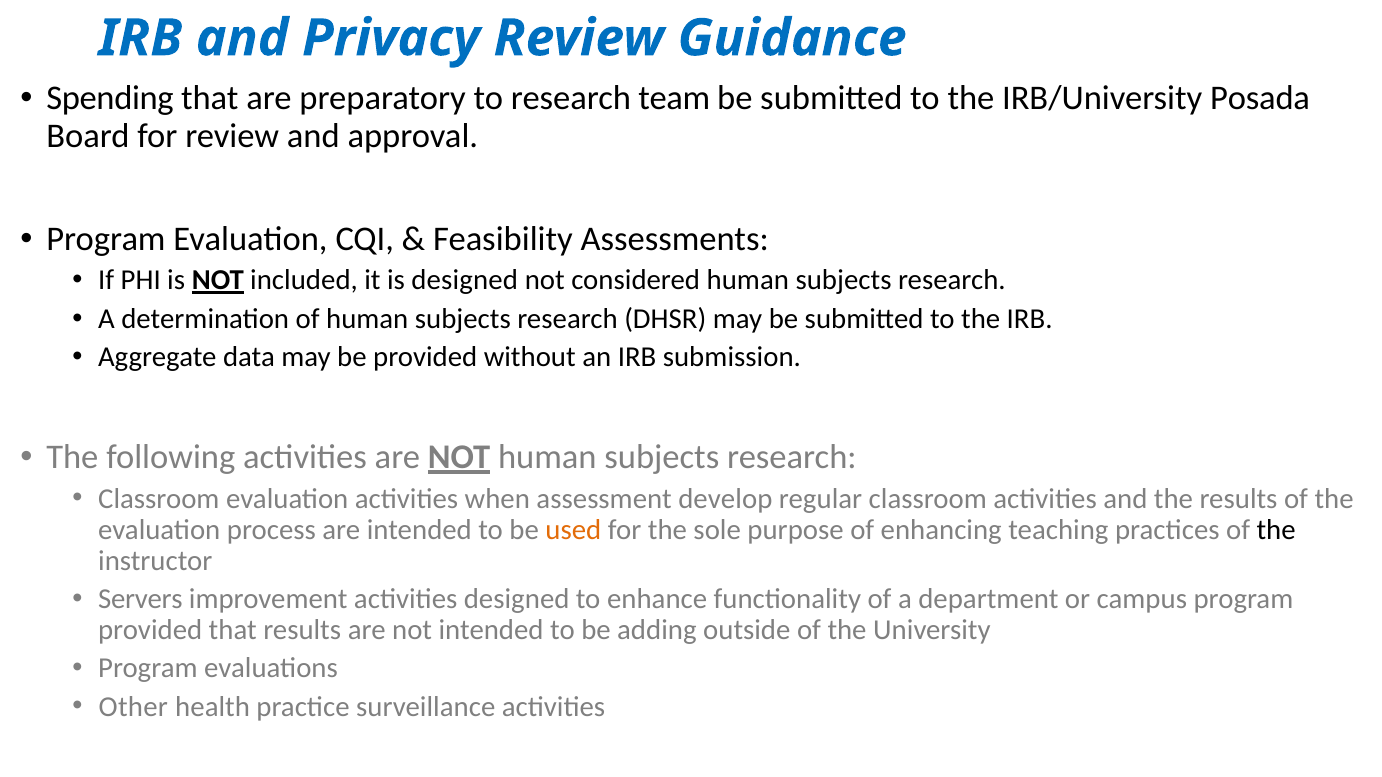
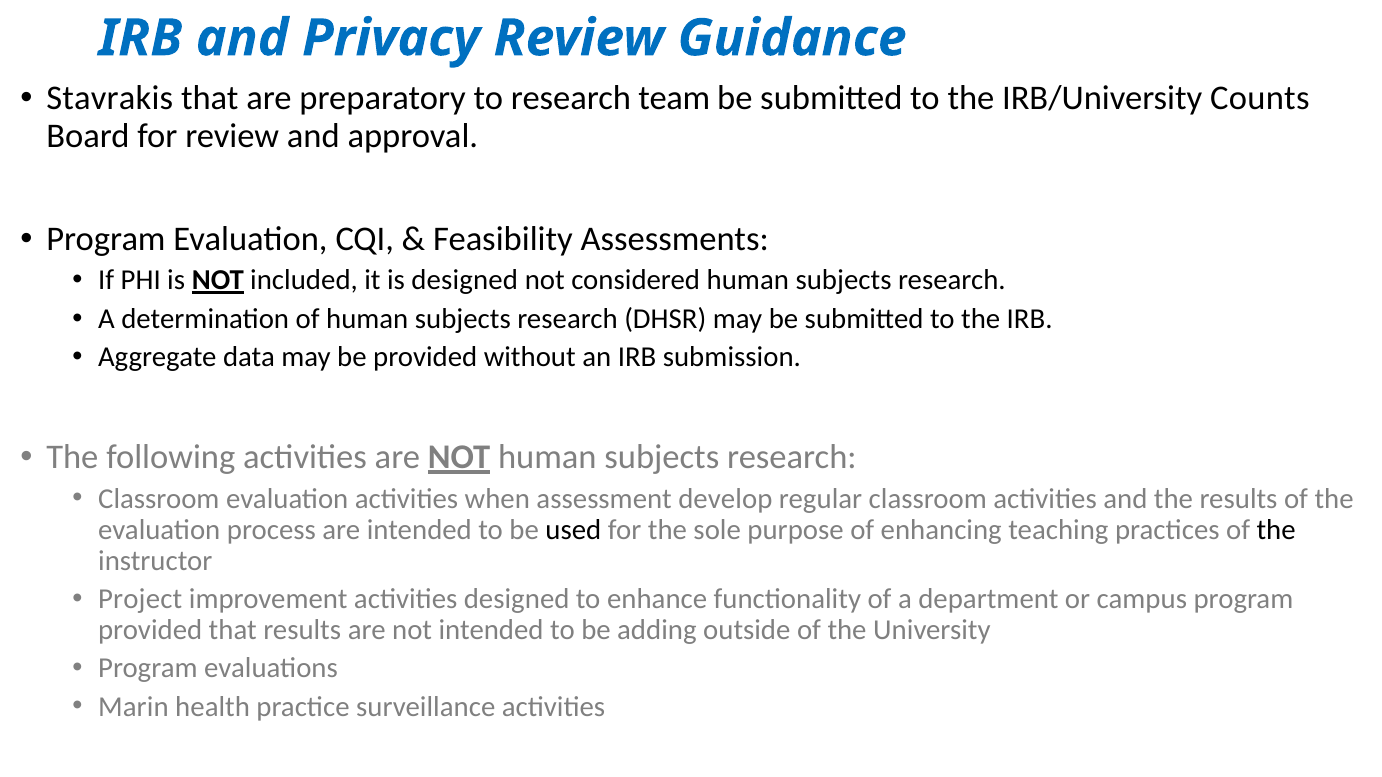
Spending: Spending -> Stavrakis
Posada: Posada -> Counts
used colour: orange -> black
Servers: Servers -> Project
Other: Other -> Marin
